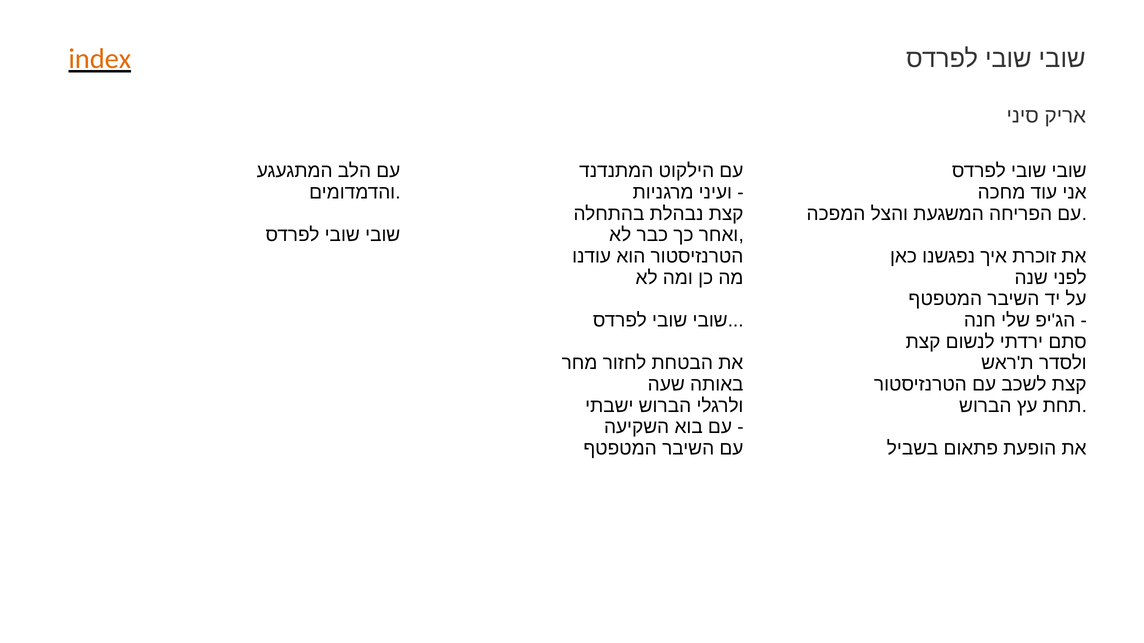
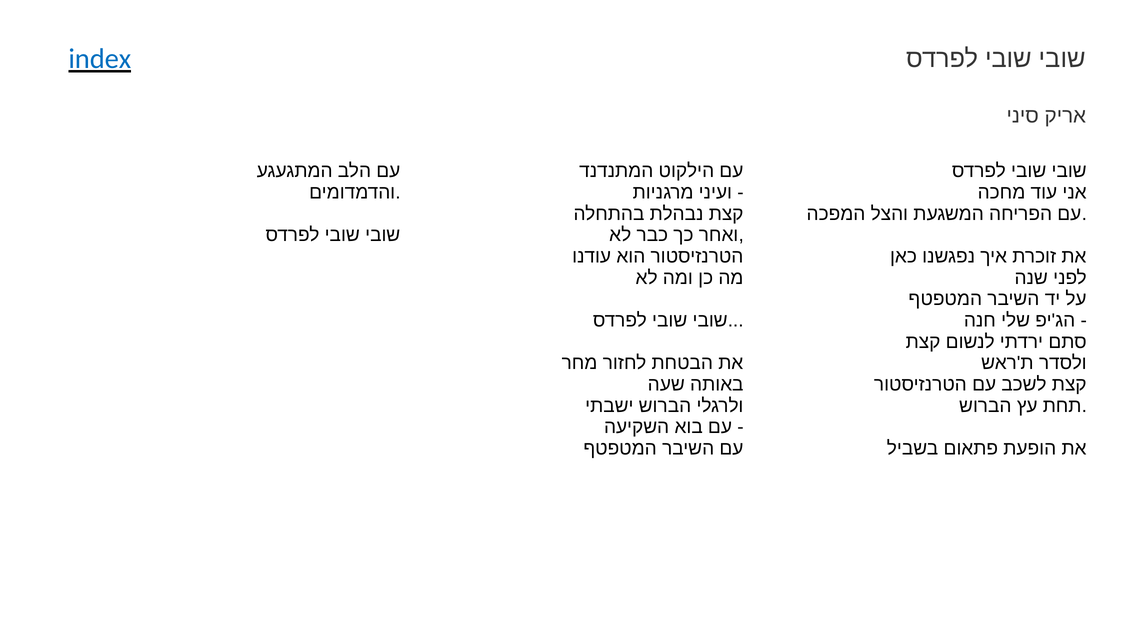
index colour: orange -> blue
